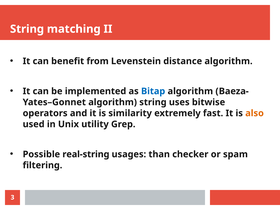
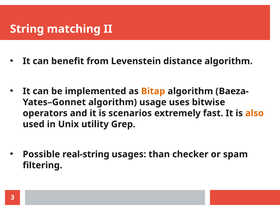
Bitap colour: blue -> orange
algorithm string: string -> usage
similarity: similarity -> scenarios
